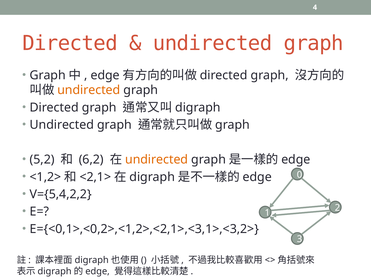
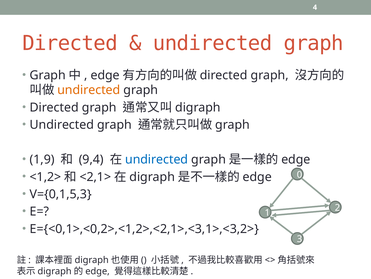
5,2: 5,2 -> 1,9
6,2: 6,2 -> 9,4
undirected at (157, 159) colour: orange -> blue
V={5,4,2,2: V={5,4,2,2 -> V={0,1,5,3
